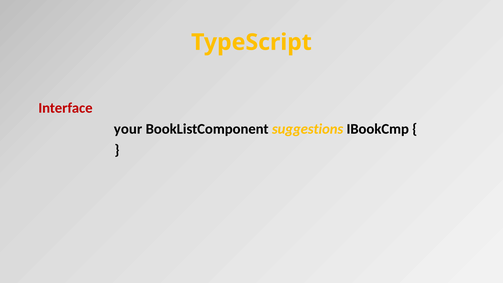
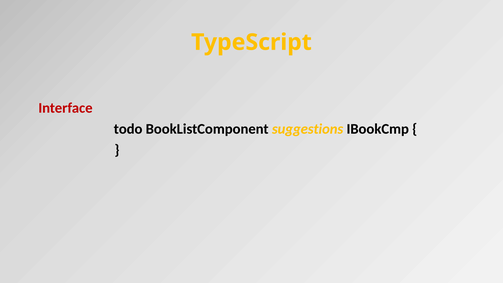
your: your -> todo
